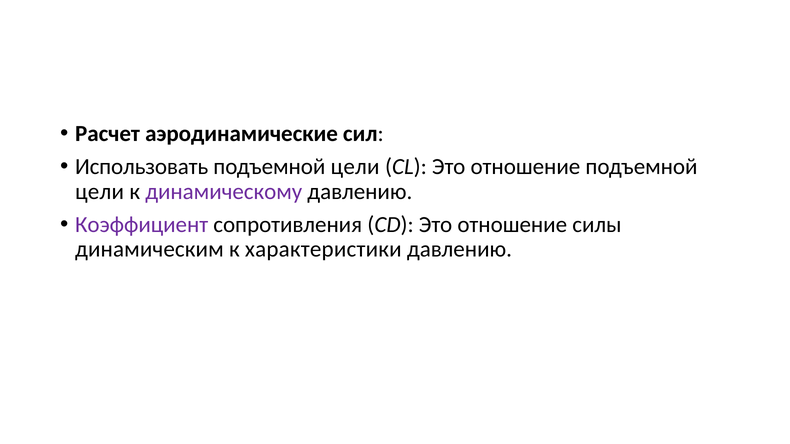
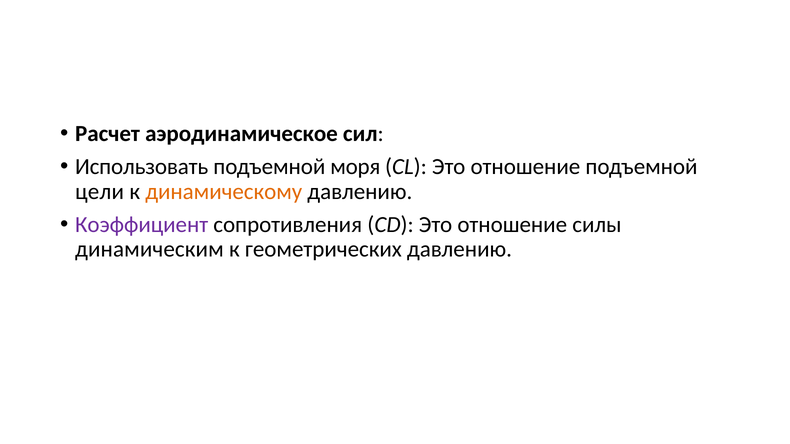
аэродинамические: аэродинамические -> аэродинамическое
цели at (355, 167): цели -> моря
динамическому colour: purple -> orange
характеристики: характеристики -> геометрических
